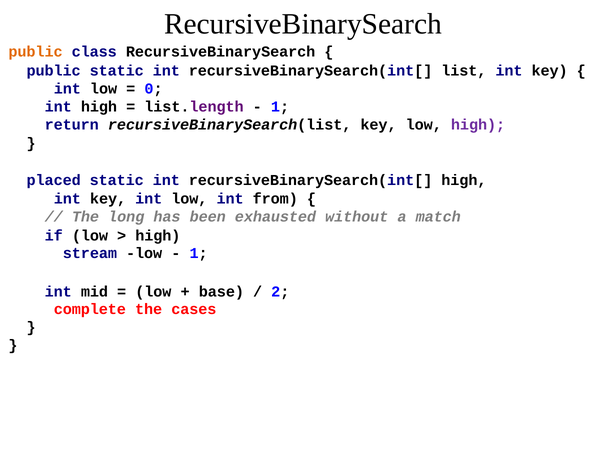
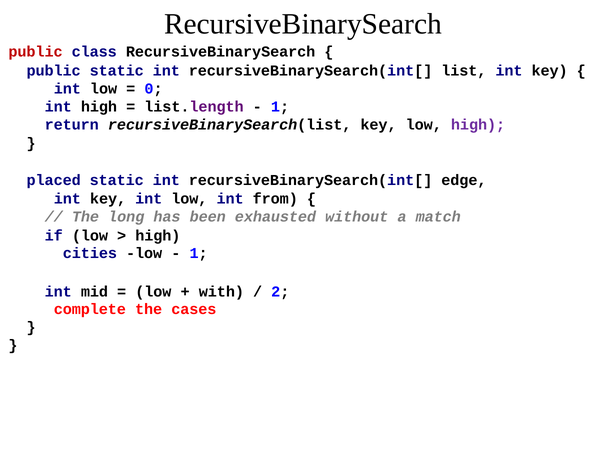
public at (36, 52) colour: orange -> red
recursiveBinarySearch(int[ high: high -> edge
stream: stream -> cities
base: base -> with
